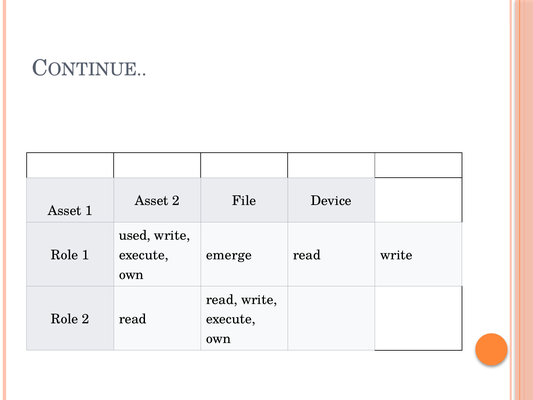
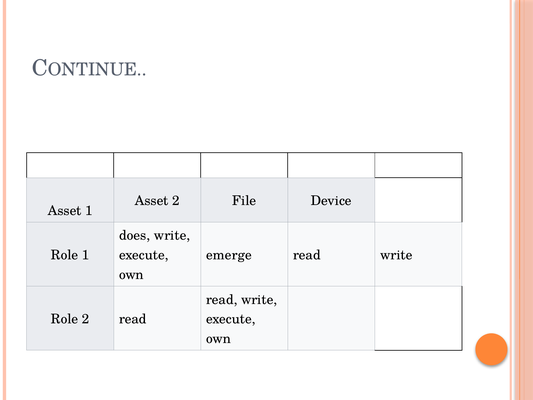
used: used -> does
